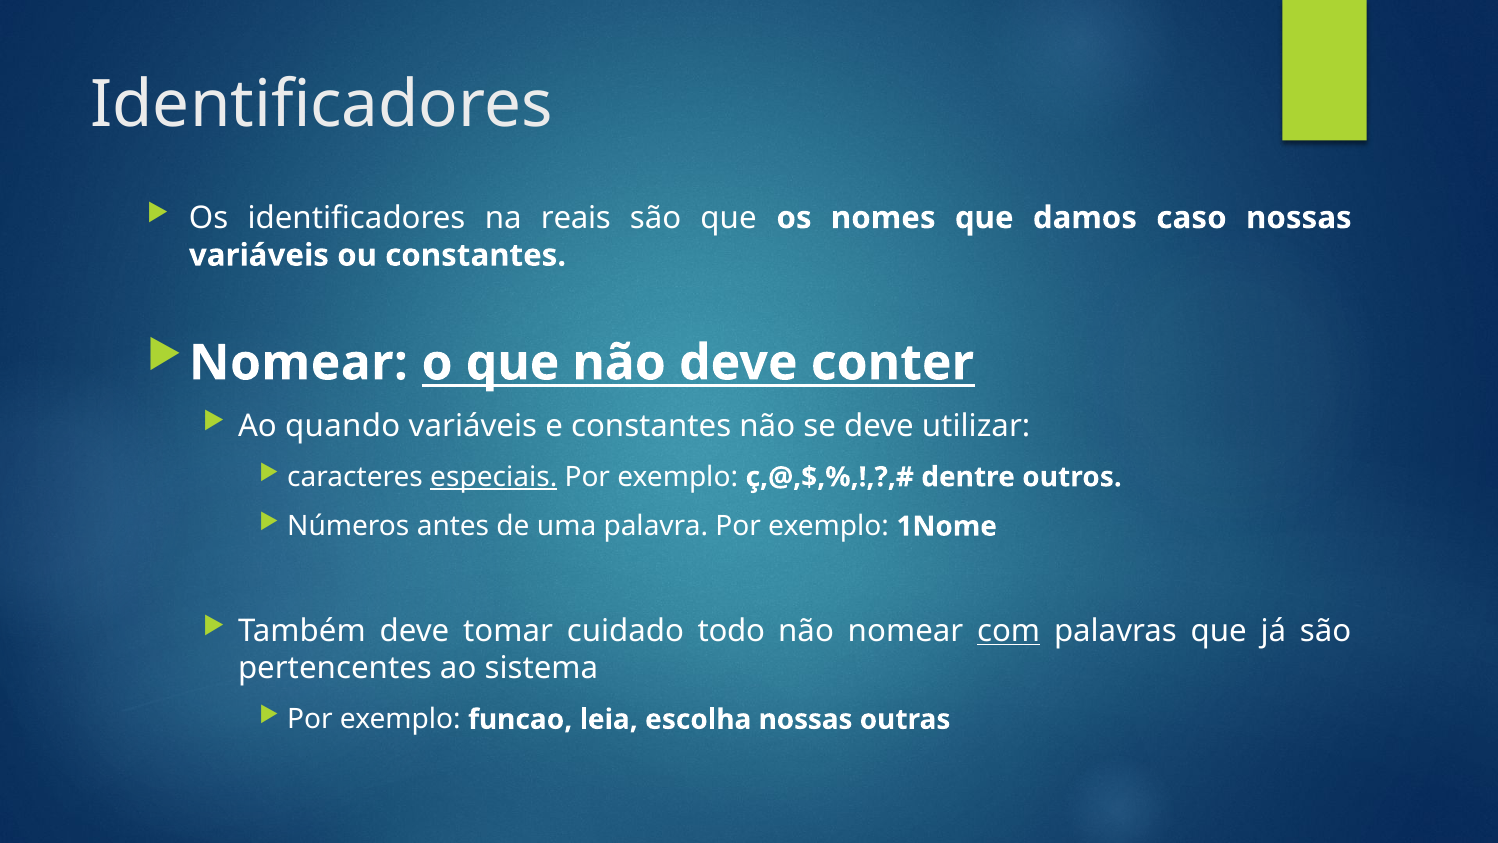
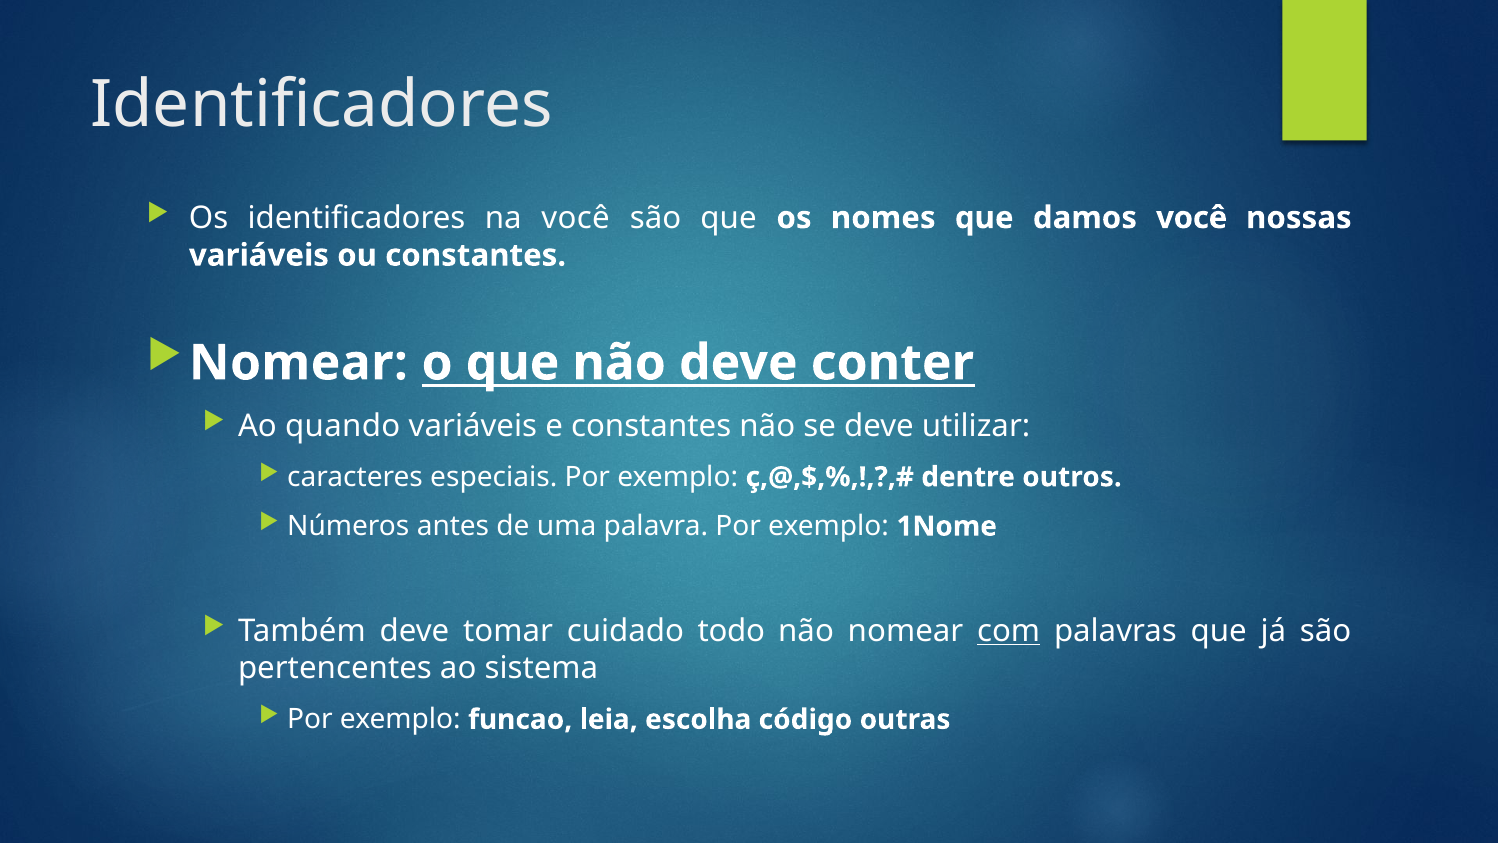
na reais: reais -> você
damos caso: caso -> você
especiais underline: present -> none
escolha nossas: nossas -> código
